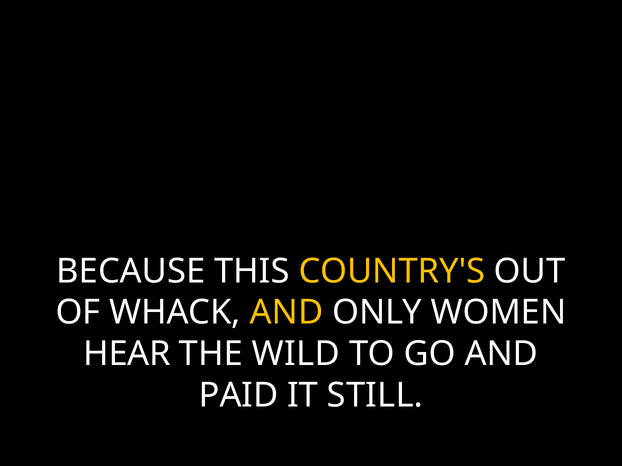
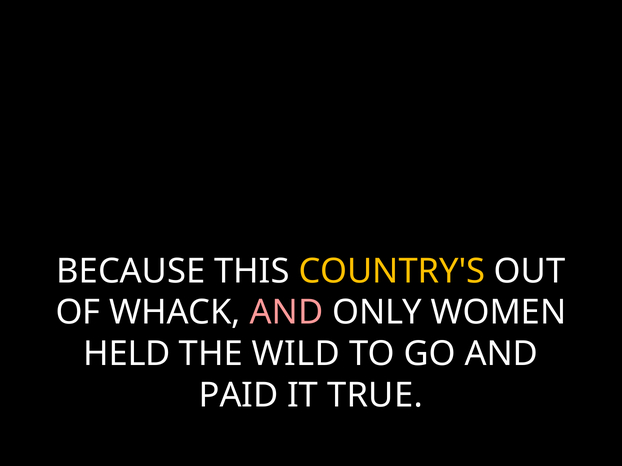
AND at (286, 313) colour: yellow -> pink
HEAR: HEAR -> HELD
STILL: STILL -> TRUE
